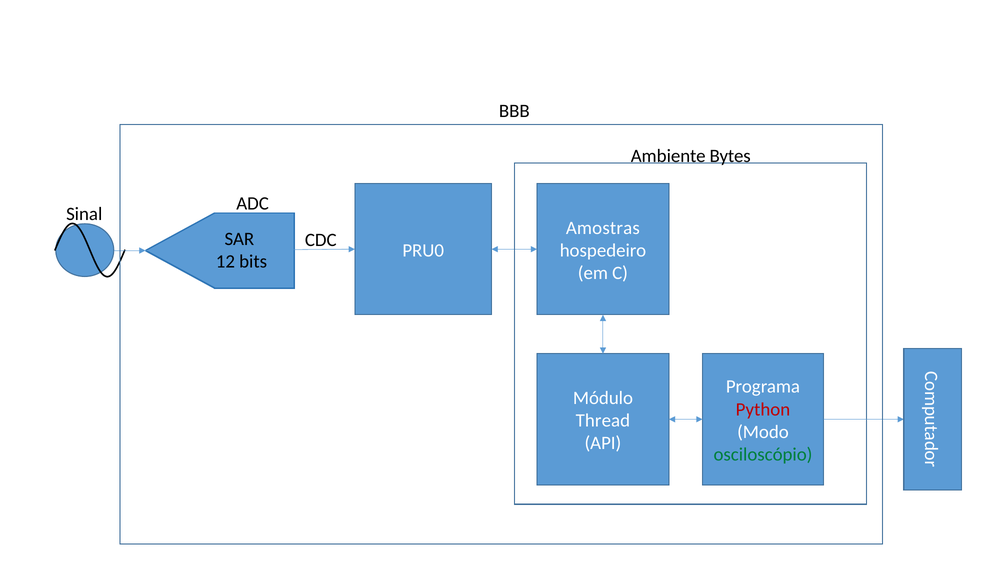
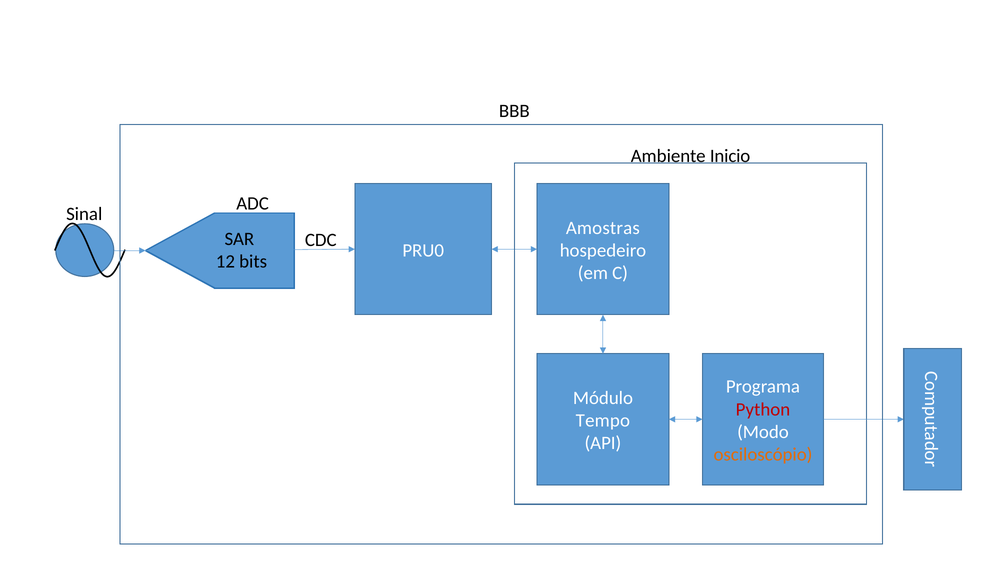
Bytes: Bytes -> Inicio
Thread: Thread -> Tempo
osciloscópio colour: green -> orange
